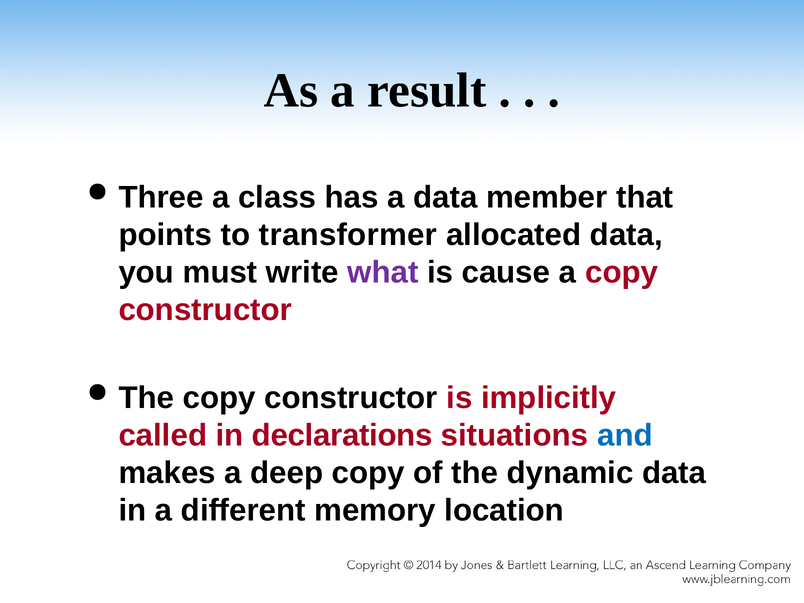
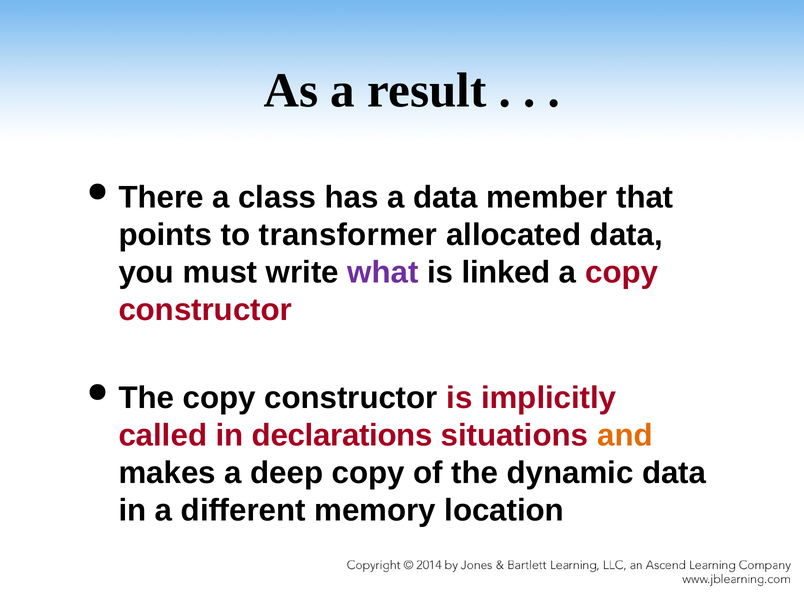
Three: Three -> There
cause: cause -> linked
and colour: blue -> orange
